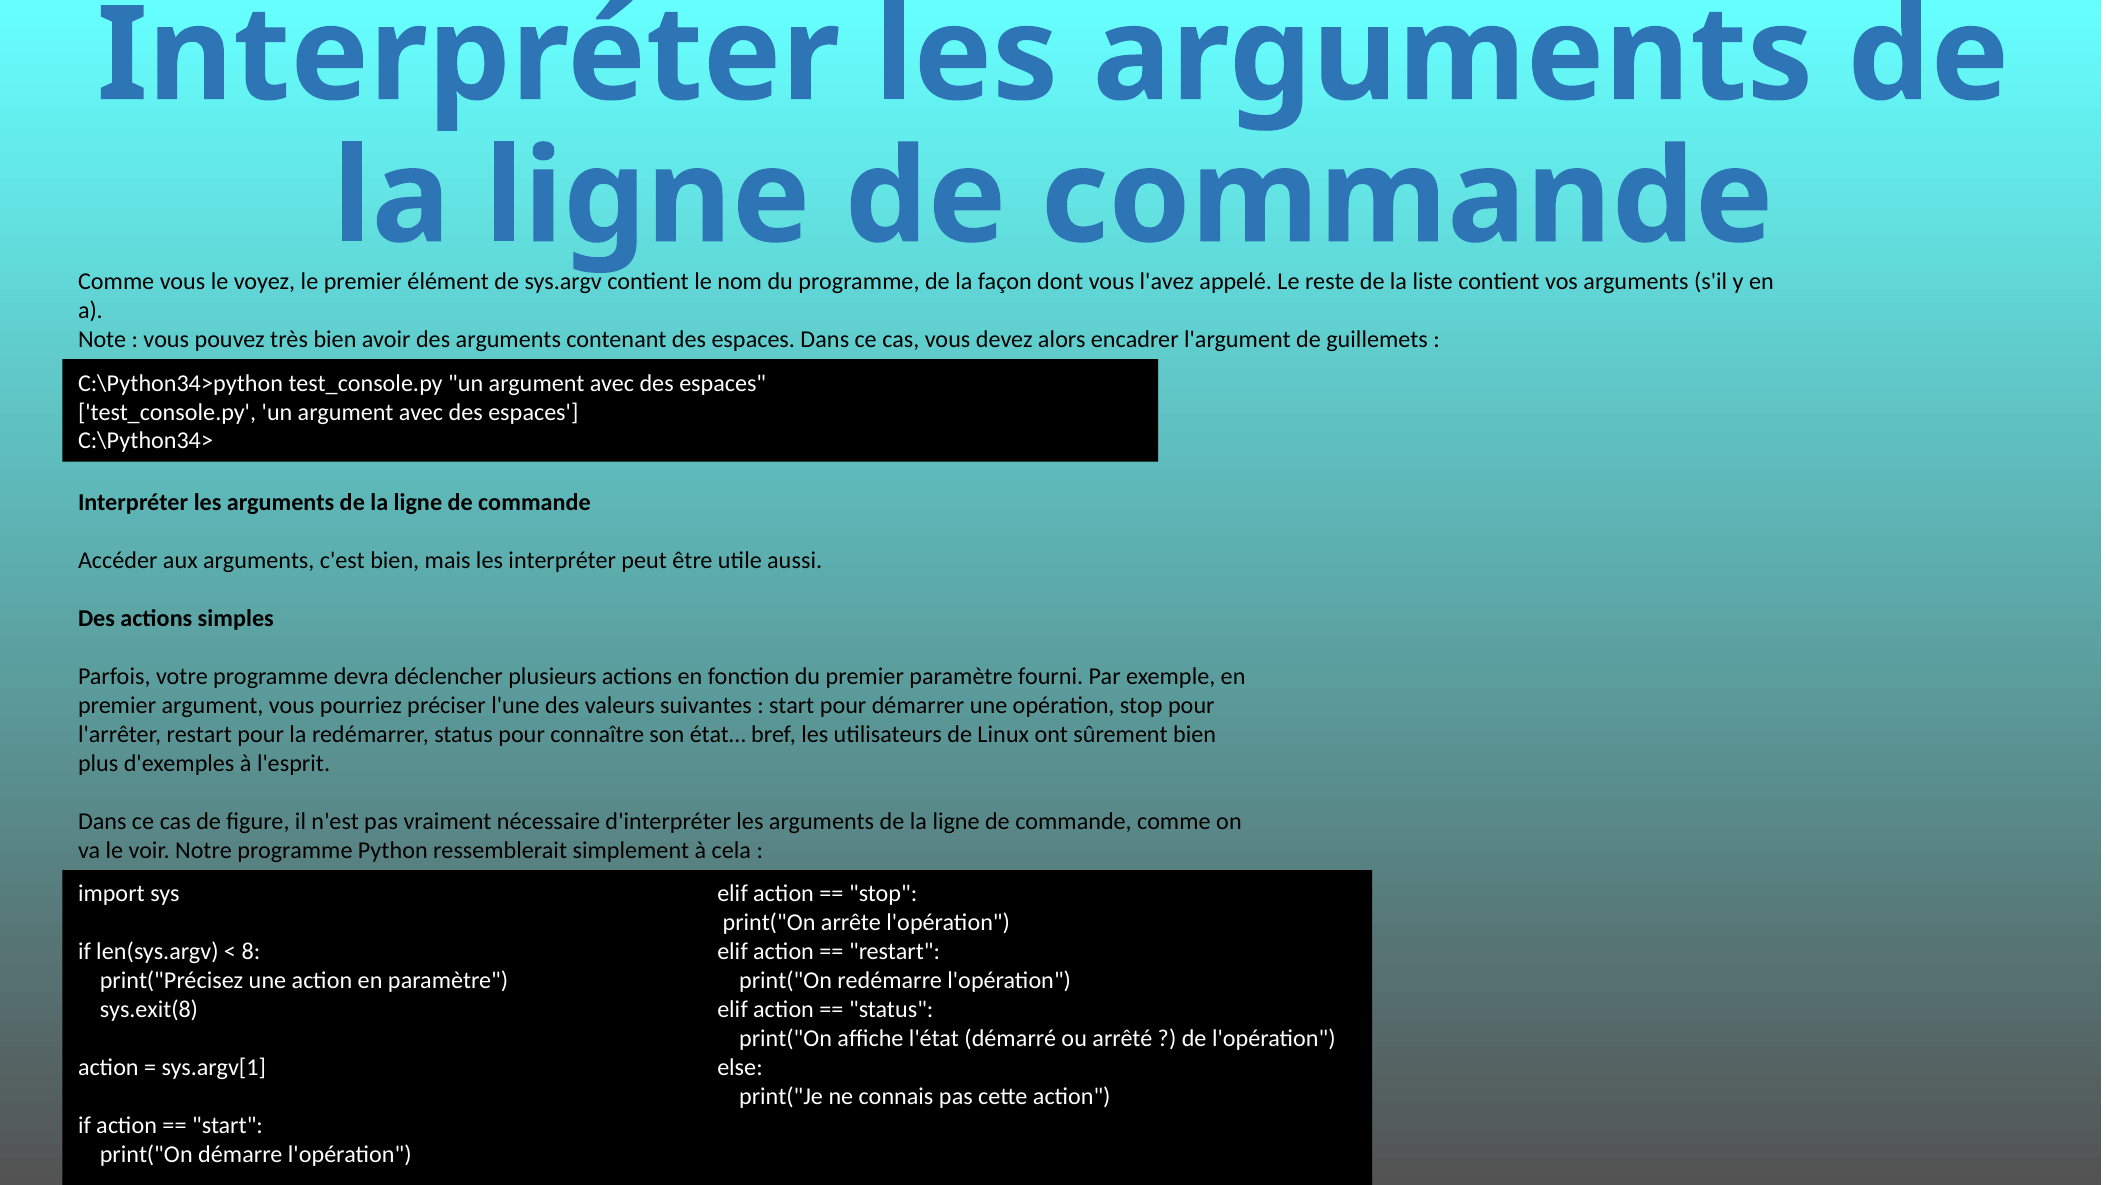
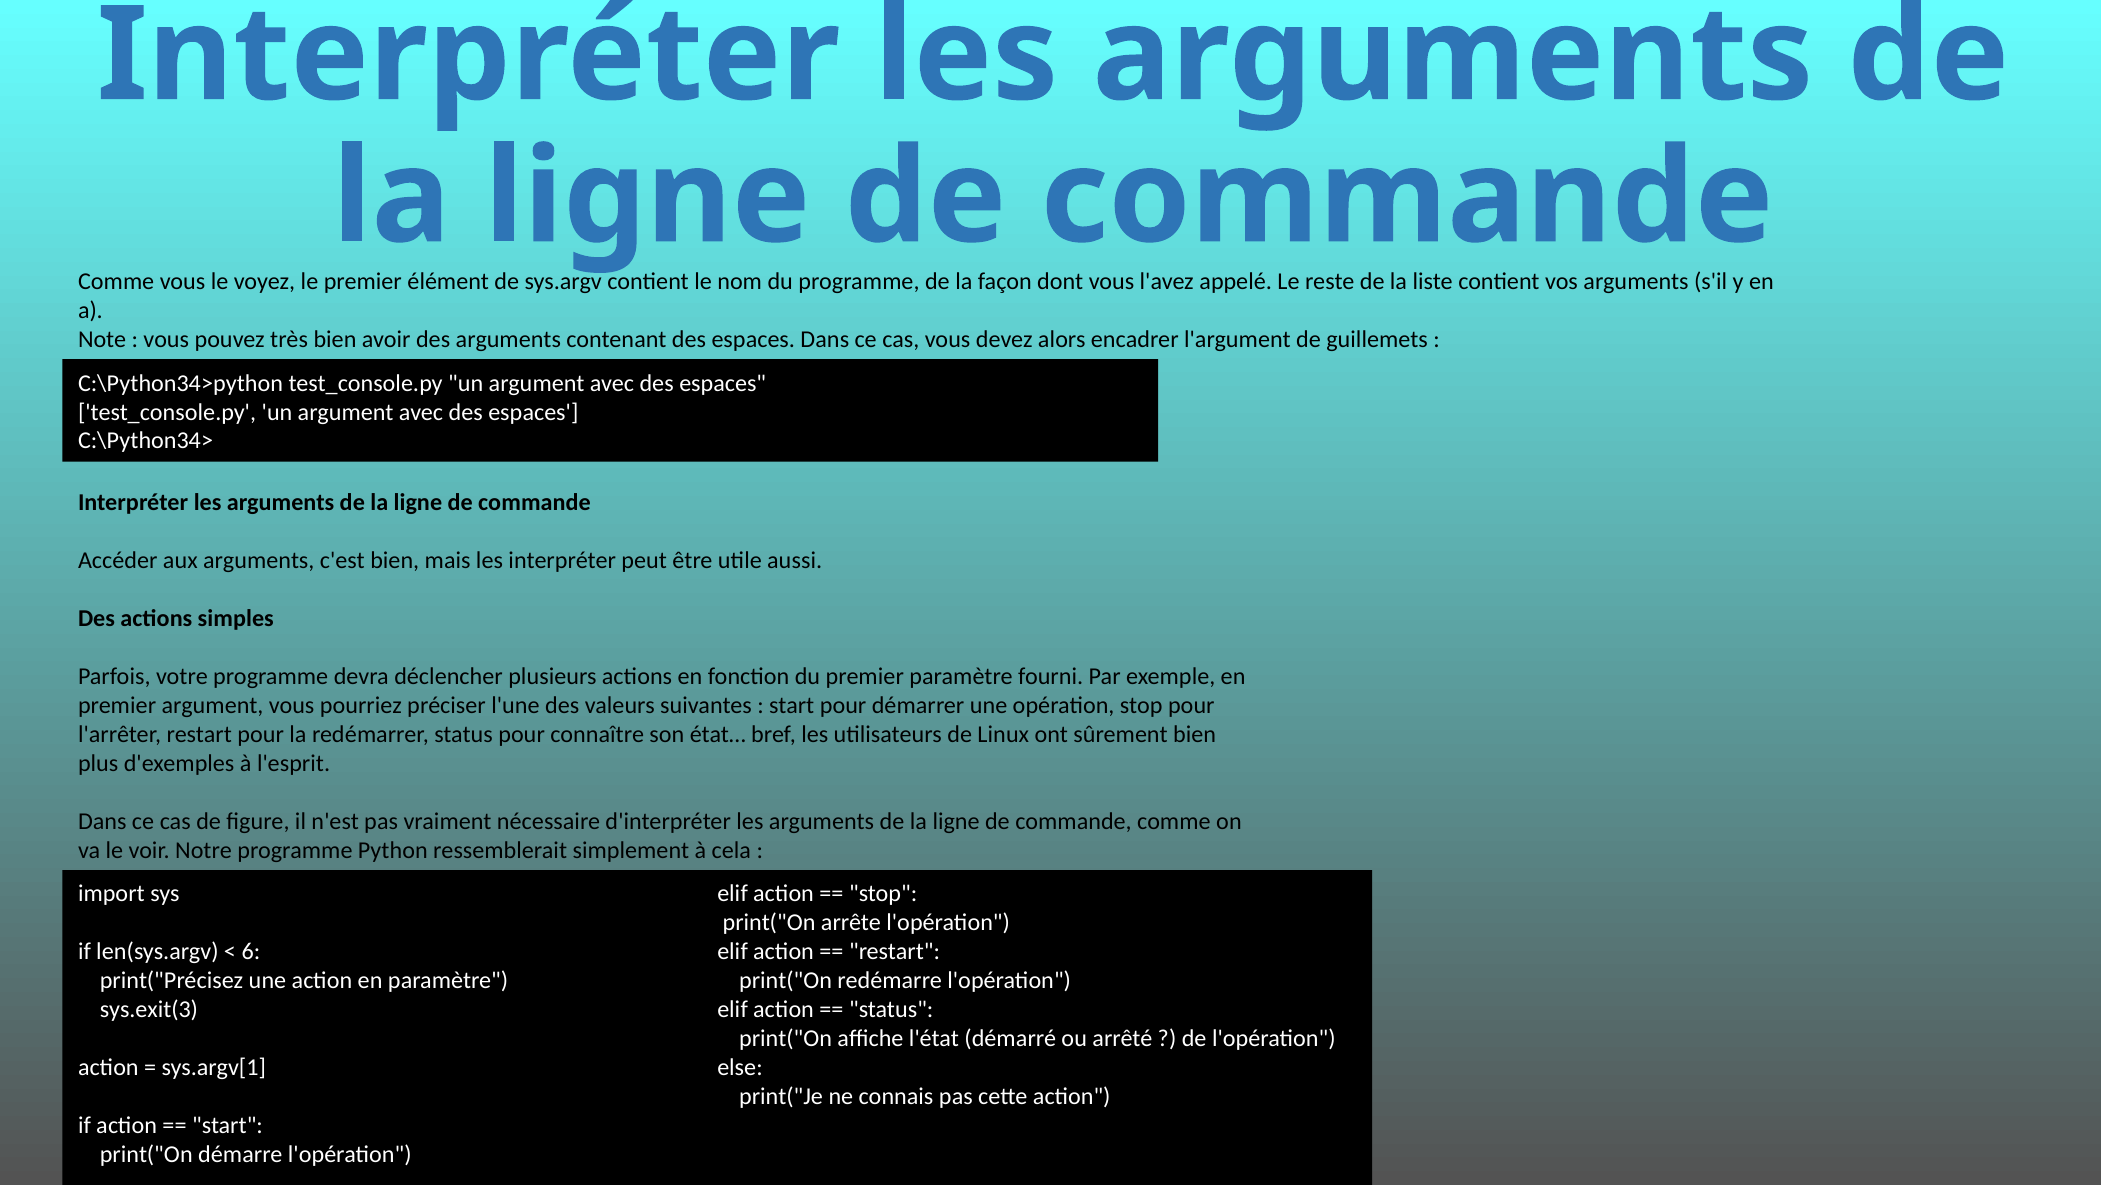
8: 8 -> 6
sys.exit(8: sys.exit(8 -> sys.exit(3
